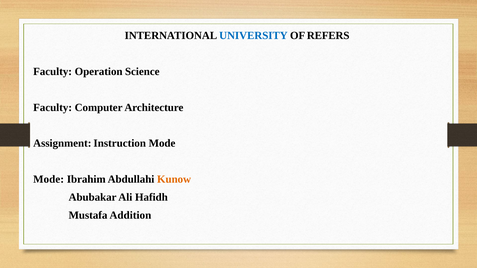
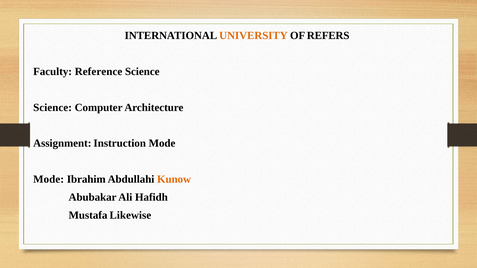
UNIVERSITY colour: blue -> orange
Operation: Operation -> Reference
Faculty at (53, 108): Faculty -> Science
Addition: Addition -> Likewise
